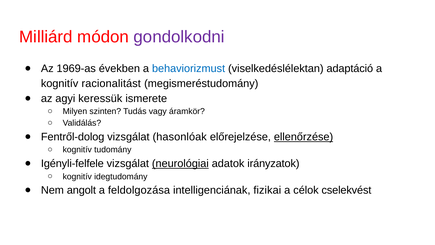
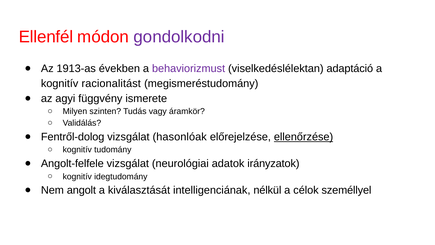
Milliárd: Milliárd -> Ellenfél
1969-as: 1969-as -> 1913-as
behaviorizmust colour: blue -> purple
keressük: keressük -> függvény
Igényli-felfele: Igényli-felfele -> Angolt-felfele
neurológiai underline: present -> none
feldolgozása: feldolgozása -> kiválasztását
fizikai: fizikai -> nélkül
cselekvést: cselekvést -> személlyel
